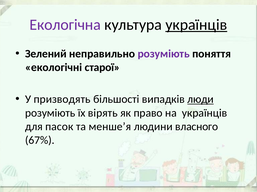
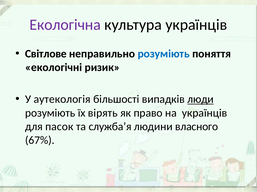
українців at (196, 25) underline: present -> none
Зелений: Зелений -> Світлове
розуміють at (164, 54) colour: purple -> blue
старої: старої -> ризик
призводять: призводять -> аутекологія
менше’я: менше’я -> служба’я
